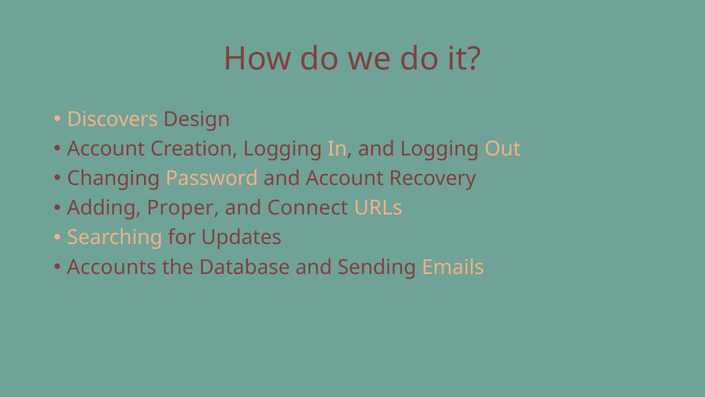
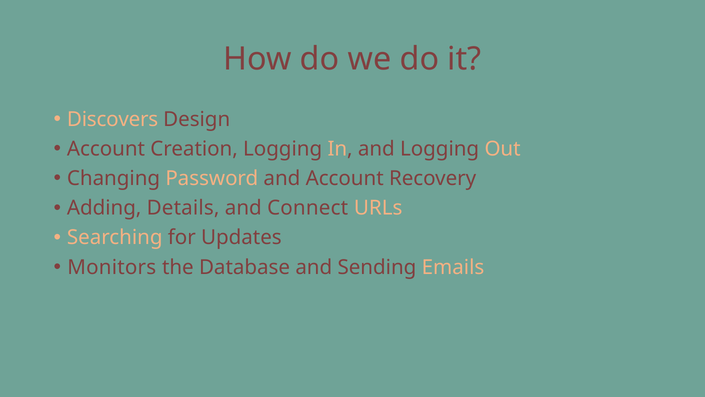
Proper: Proper -> Details
Accounts: Accounts -> Monitors
